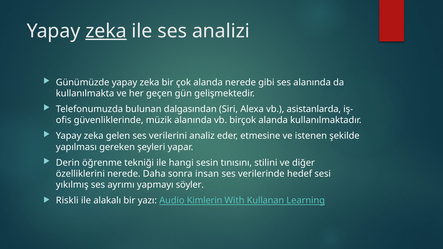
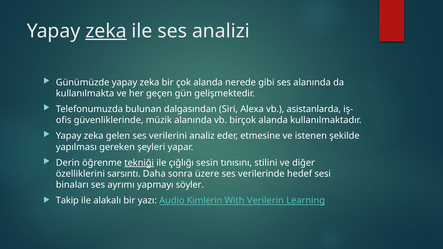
tekniği underline: none -> present
hangi: hangi -> çığlığı
özelliklerini nerede: nerede -> sarsıntı
insan: insan -> üzere
yıkılmış: yıkılmış -> binaları
Riskli: Riskli -> Takip
Kullanan: Kullanan -> Verilerin
